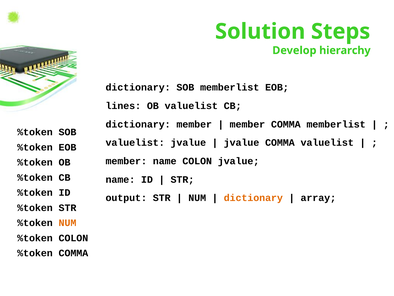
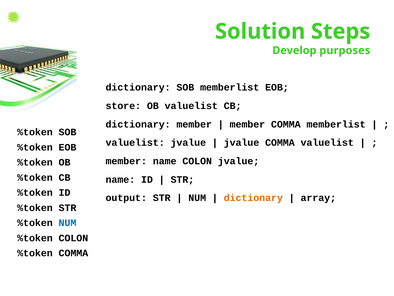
hierarchy: hierarchy -> purposes
lines: lines -> store
NUM at (67, 223) colour: orange -> blue
